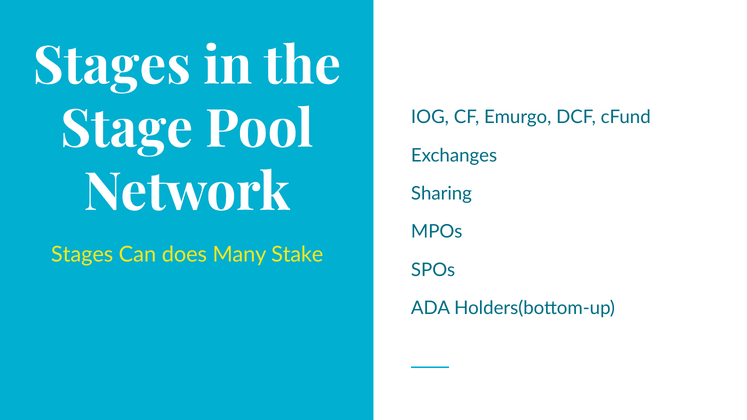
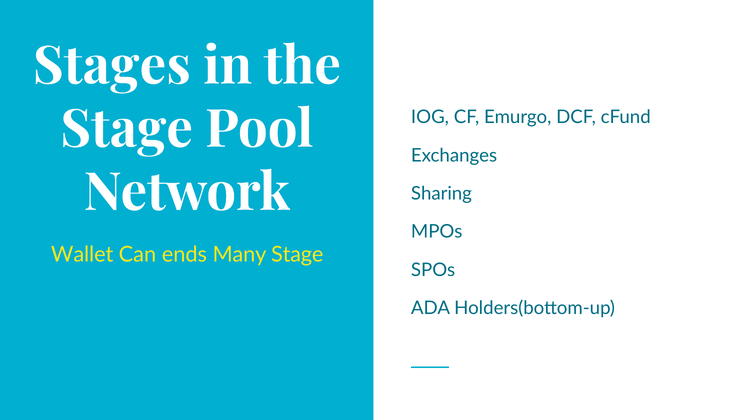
Stages at (82, 254): Stages -> Wallet
does: does -> ends
Many Stake: Stake -> Stage
